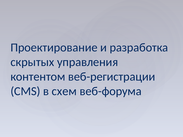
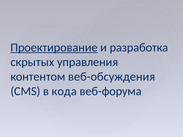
Проектирование underline: none -> present
веб-регистрации: веб-регистрации -> веб-обсуждения
схем: схем -> кода
